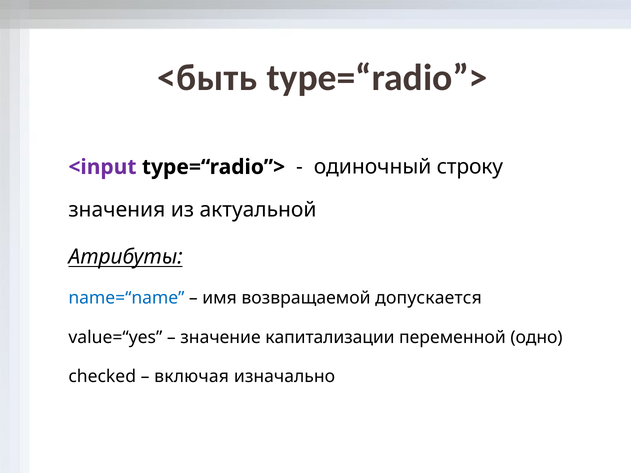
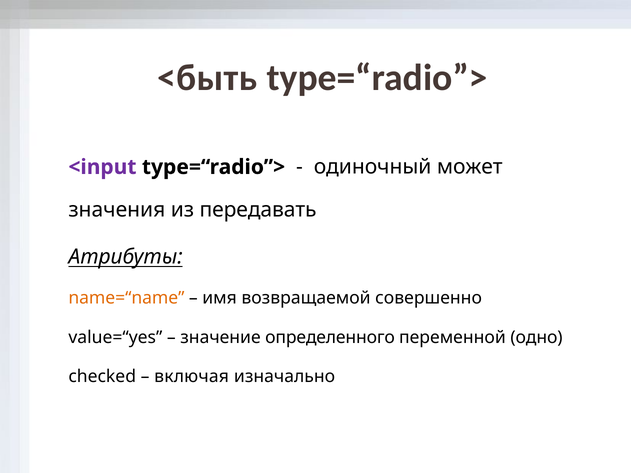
строку: строку -> может
актуальной: актуальной -> передавать
name=“name colour: blue -> orange
допускается: допускается -> совершенно
капитализации: капитализации -> определенного
